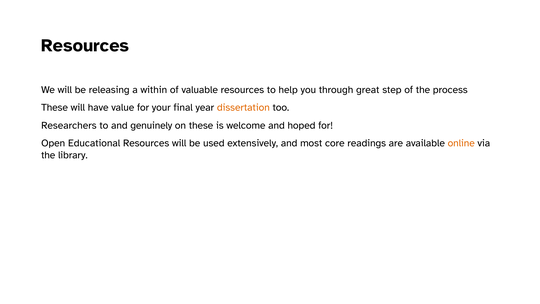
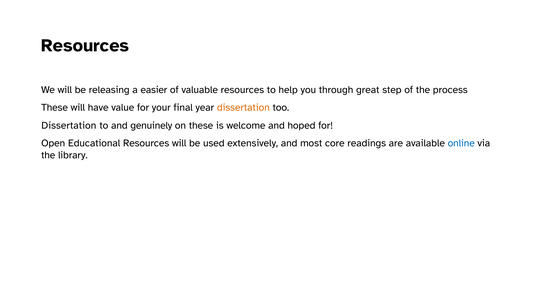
within: within -> easier
Researchers at (69, 125): Researchers -> Dissertation
online colour: orange -> blue
